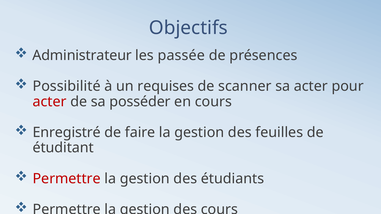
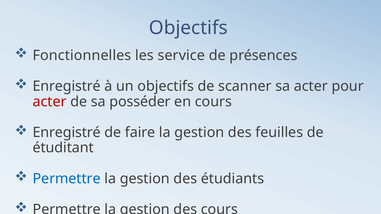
Administrateur: Administrateur -> Fonctionnelles
passée: passée -> service
Possibilité at (67, 86): Possibilité -> Enregistré
un requises: requises -> objectifs
Permettre at (67, 179) colour: red -> blue
